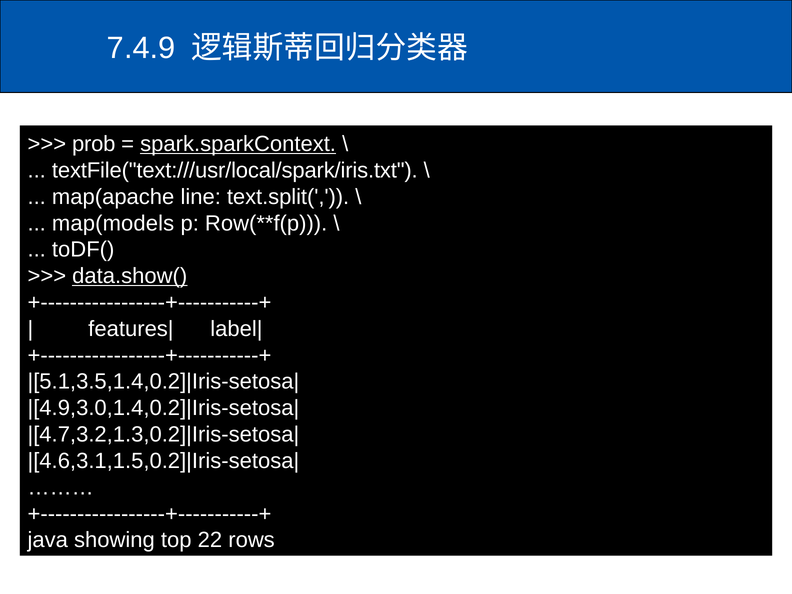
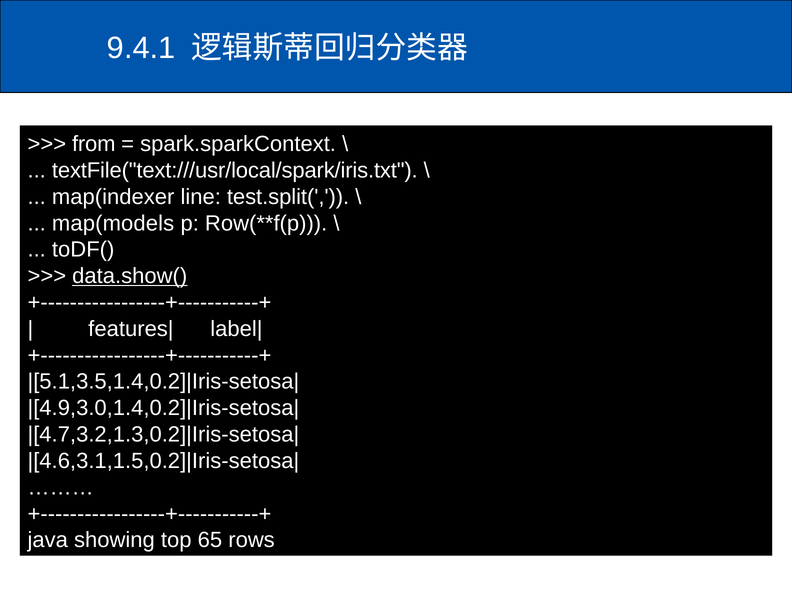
7.4.9: 7.4.9 -> 9.4.1
prob: prob -> from
spark.sparkContext underline: present -> none
map(apache: map(apache -> map(indexer
text.split(: text.split( -> test.split(
22: 22 -> 65
